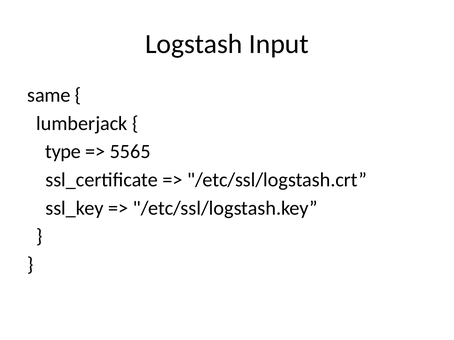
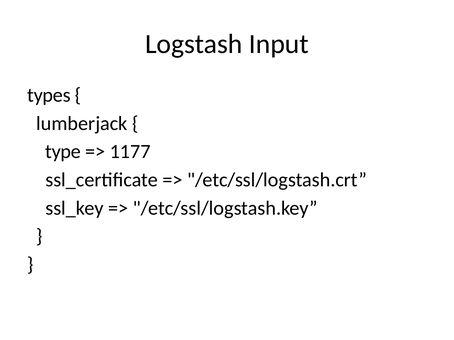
same: same -> types
5565: 5565 -> 1177
